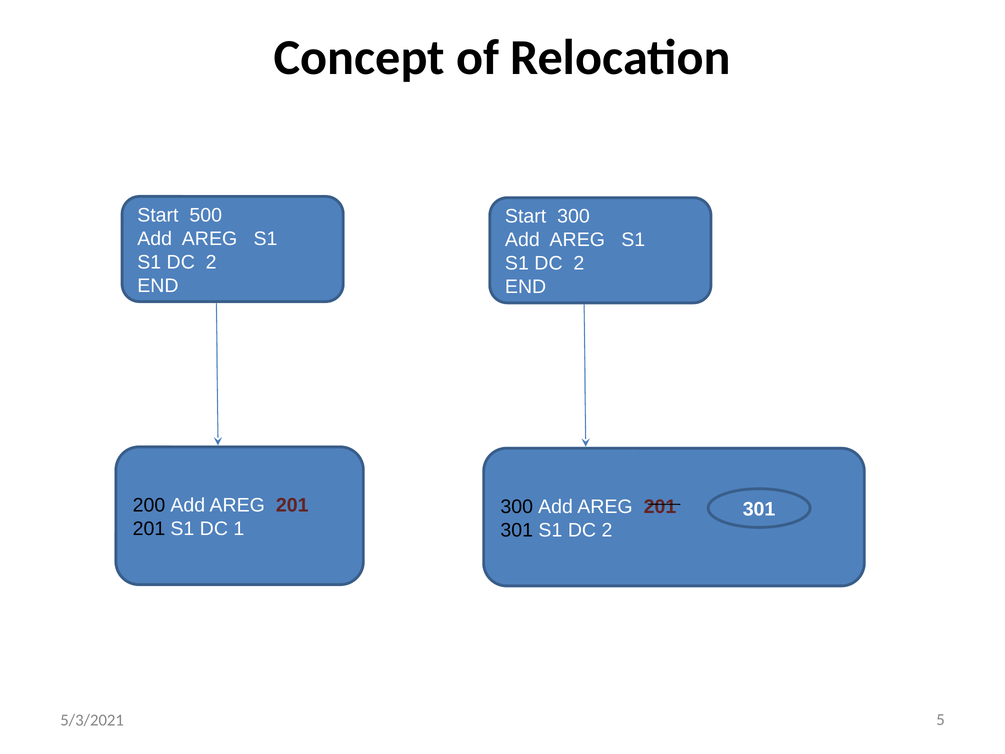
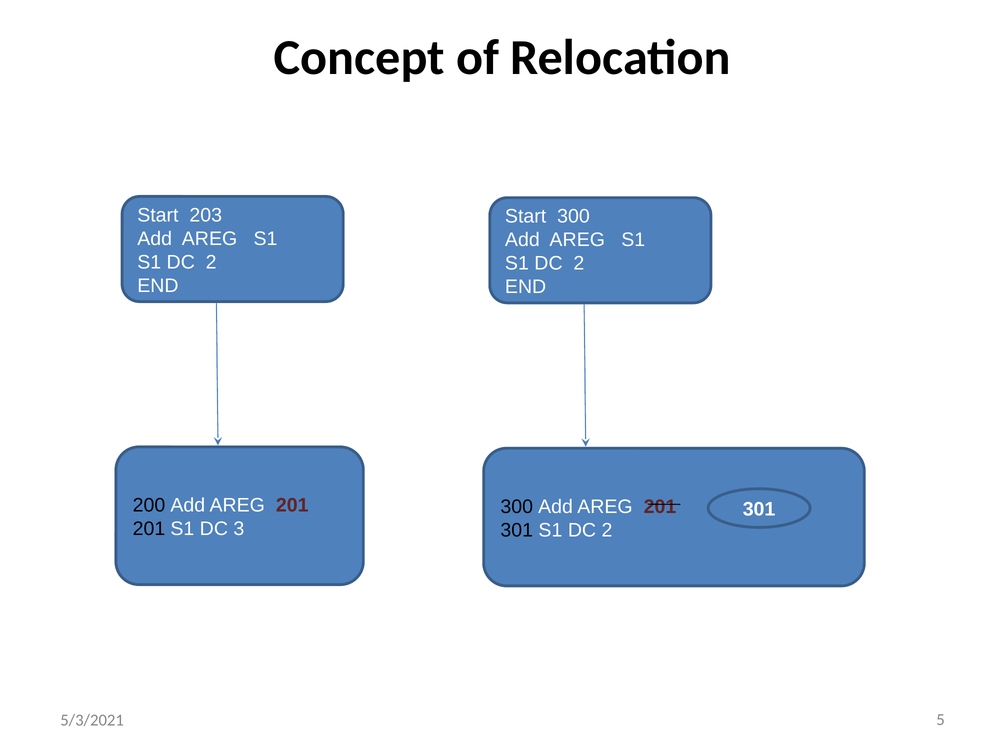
500: 500 -> 203
1: 1 -> 3
